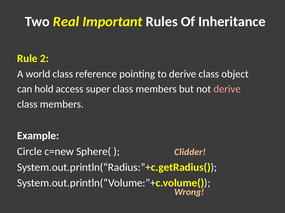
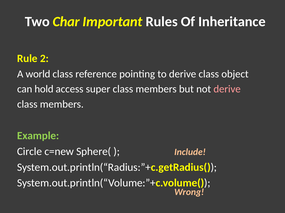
Real: Real -> Char
Example colour: white -> light green
Clidder: Clidder -> Include
